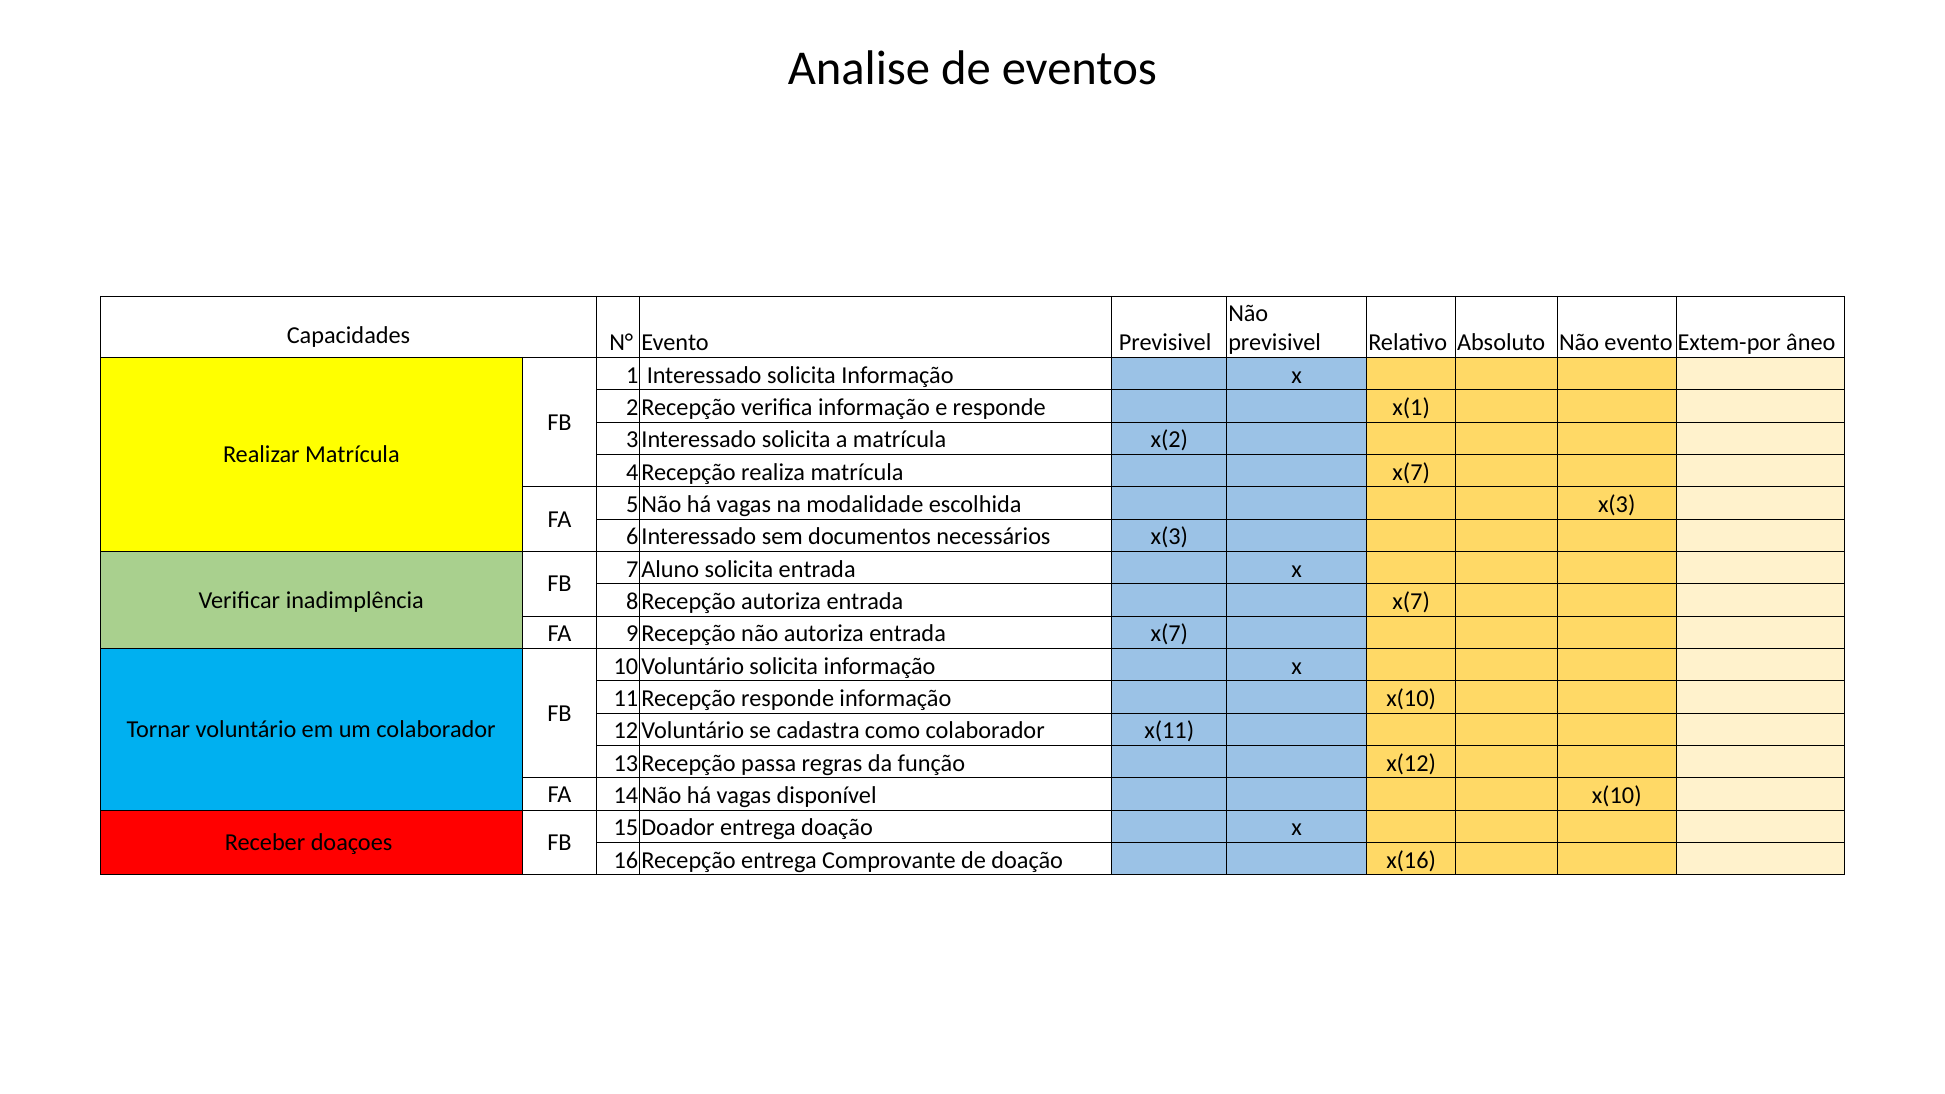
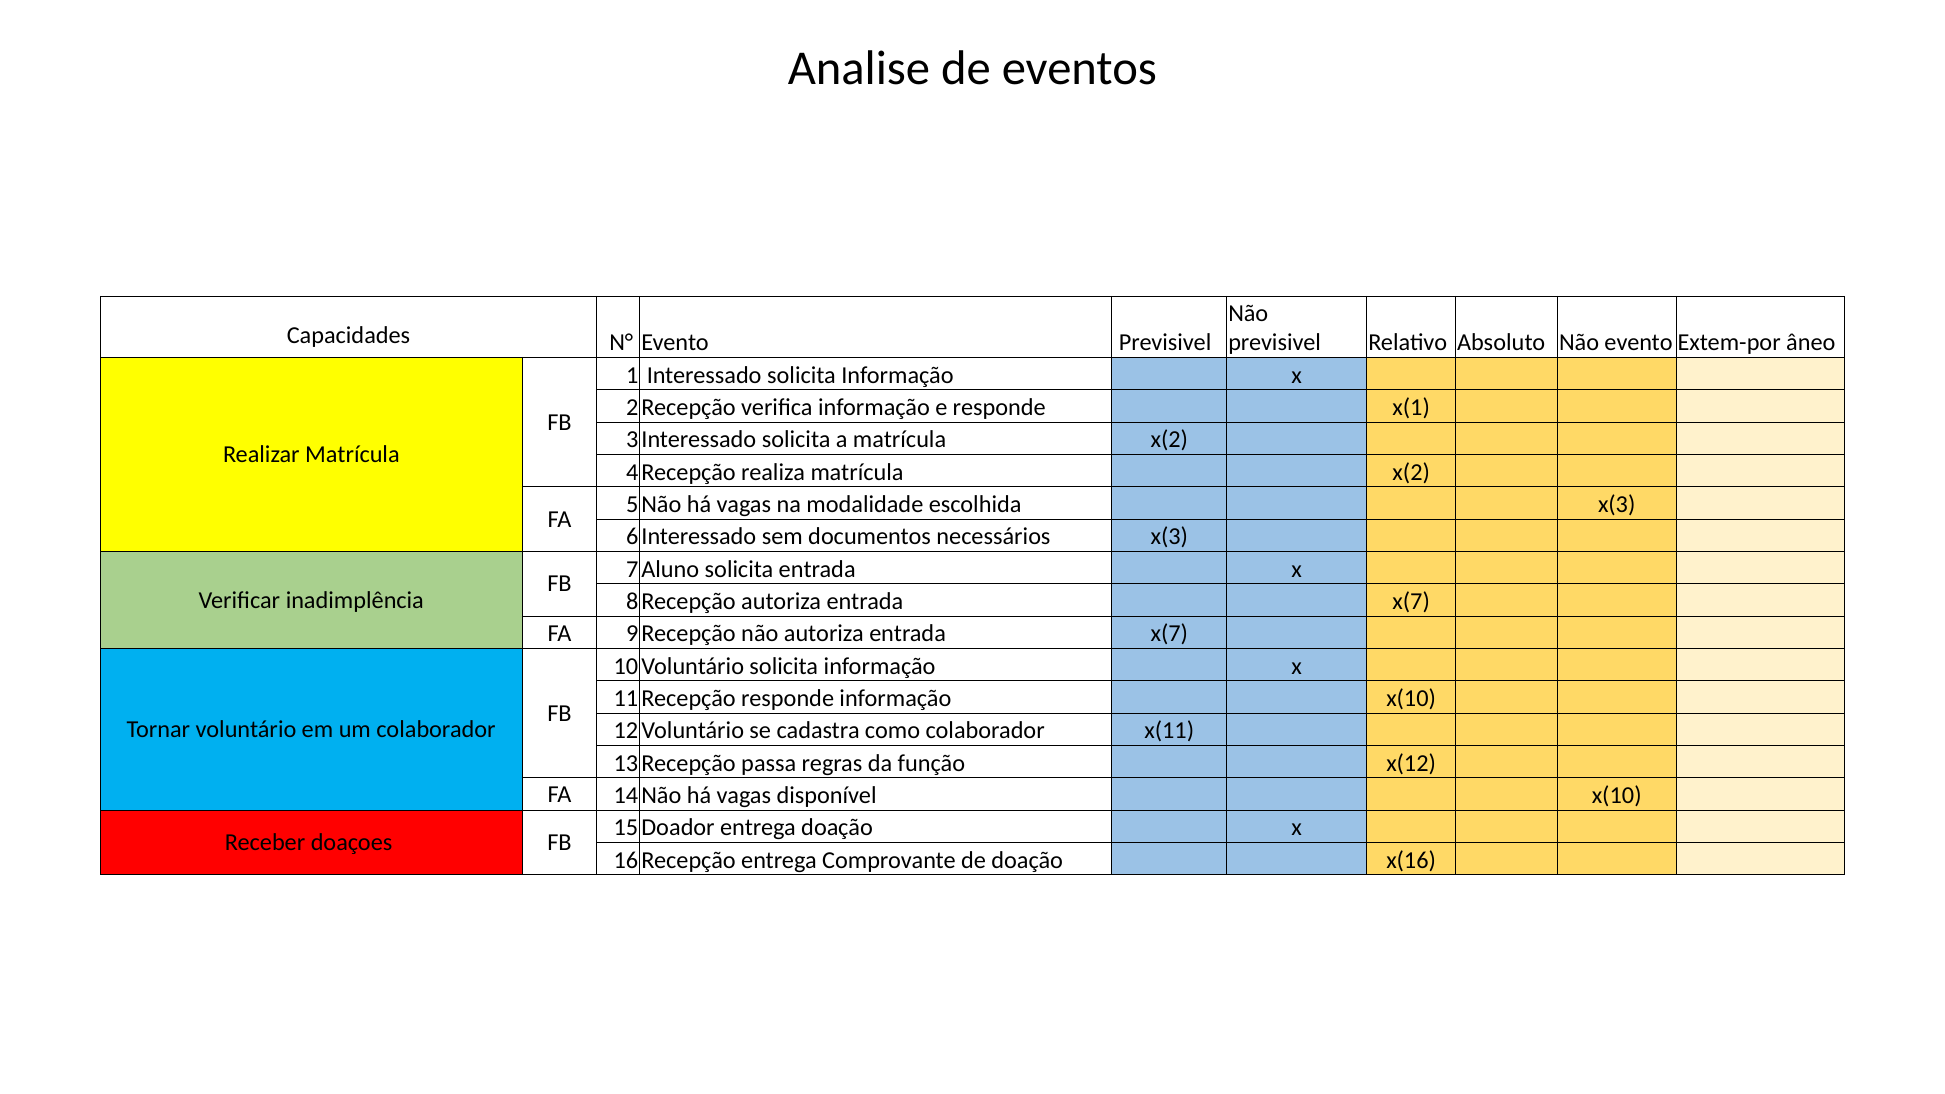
realiza matrícula x(7: x(7 -> x(2
